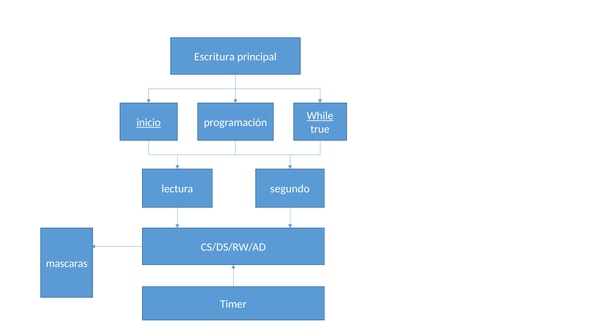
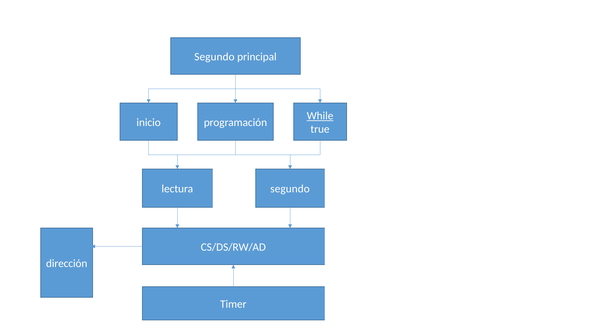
Escritura at (214, 57): Escritura -> Segundo
inicio underline: present -> none
mascaras: mascaras -> dirección
